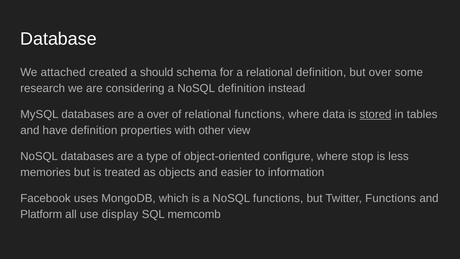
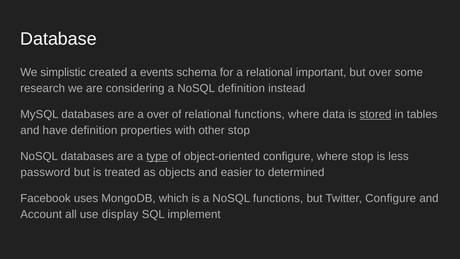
attached: attached -> simplistic
should: should -> events
relational definition: definition -> important
other view: view -> stop
type underline: none -> present
memories: memories -> password
information: information -> determined
Twitter Functions: Functions -> Configure
Platform: Platform -> Account
memcomb: memcomb -> implement
